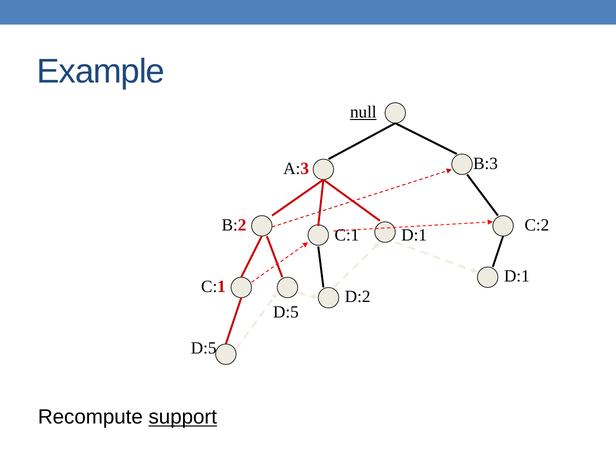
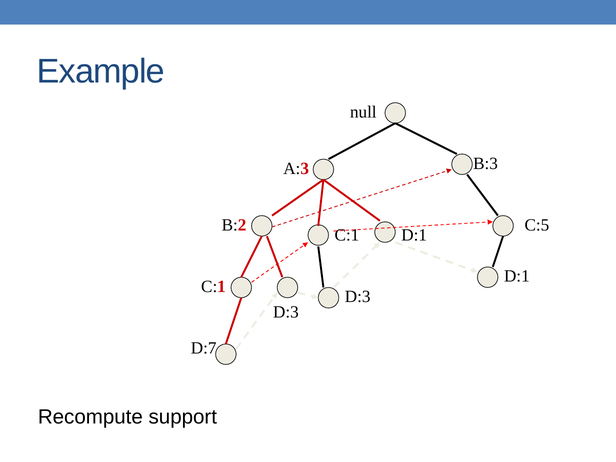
null underline: present -> none
C:2: C:2 -> C:5
D:2 at (358, 297): D:2 -> D:3
D:5 at (286, 312): D:5 -> D:3
D:5 at (204, 348): D:5 -> D:7
support underline: present -> none
